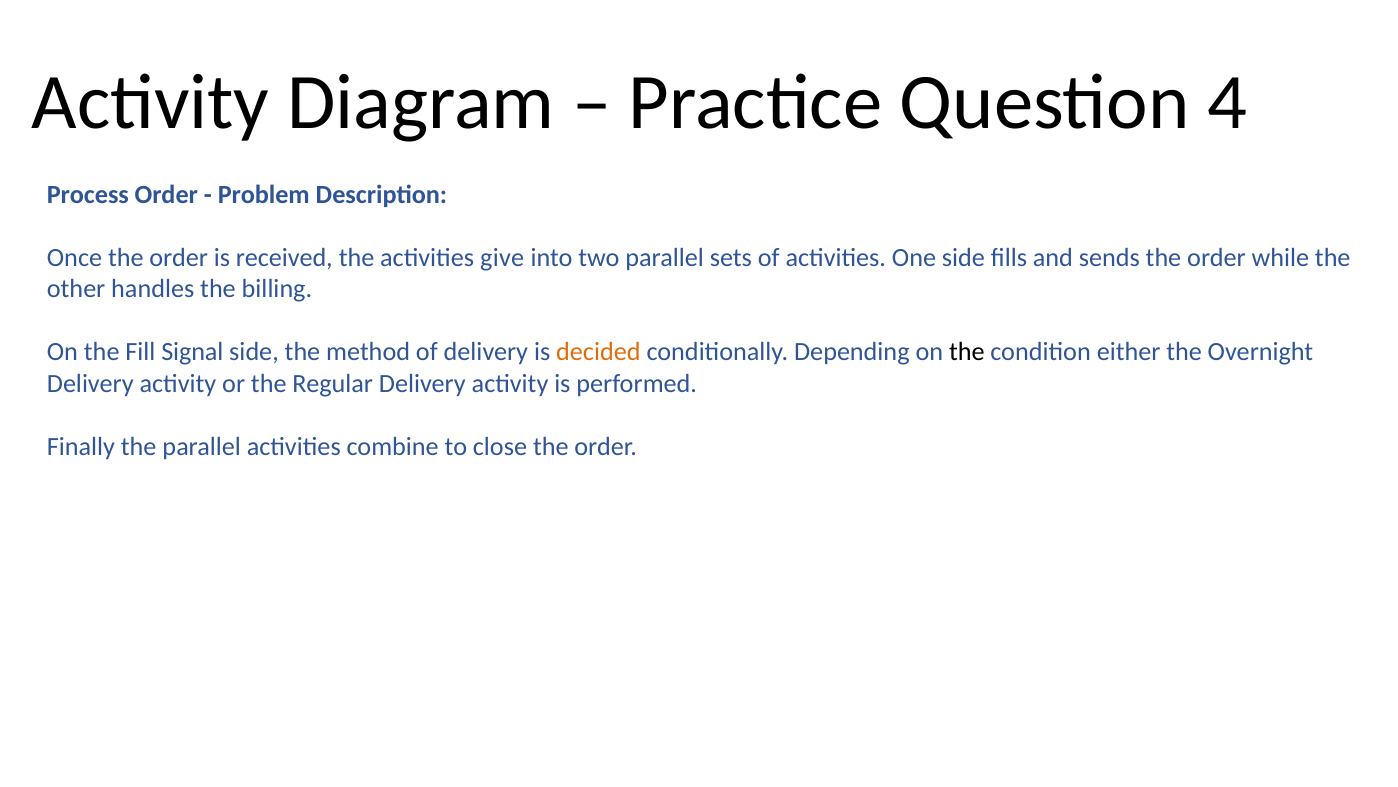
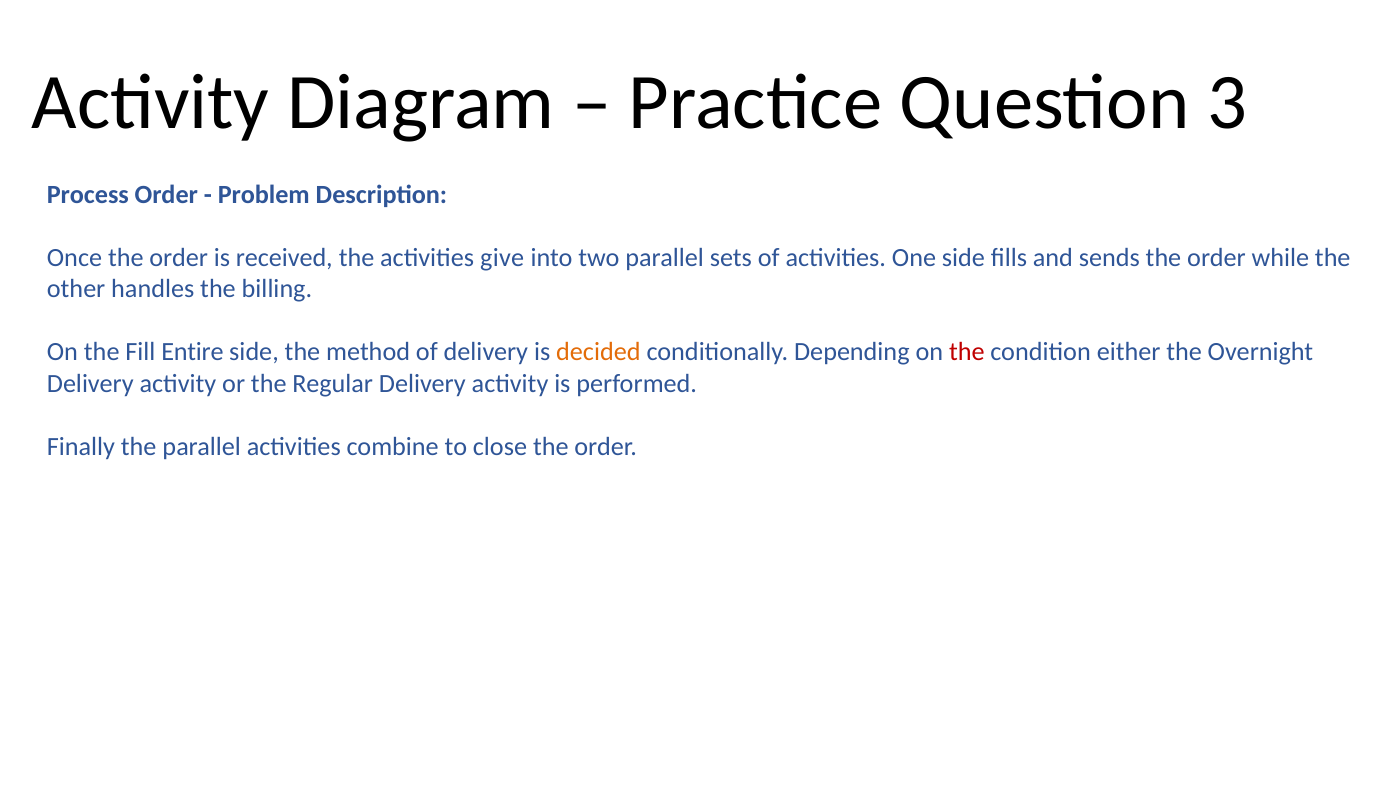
4: 4 -> 3
Signal: Signal -> Entire
the at (967, 352) colour: black -> red
